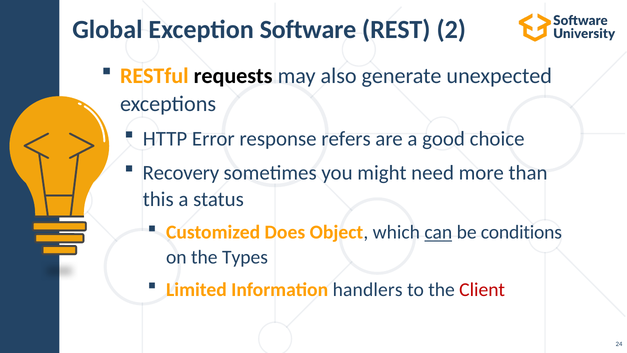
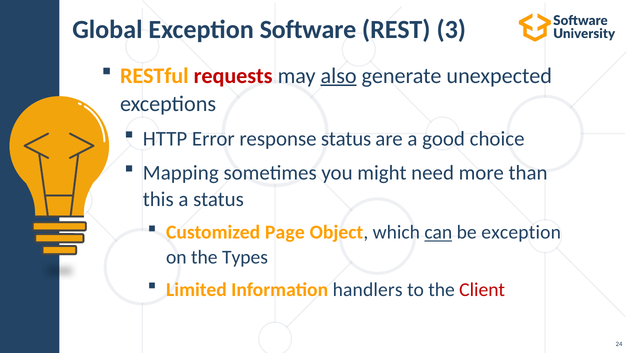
2: 2 -> 3
requests colour: black -> red
also underline: none -> present
response refers: refers -> status
Recovery: Recovery -> Mapping
Does: Does -> Page
be conditions: conditions -> exception
